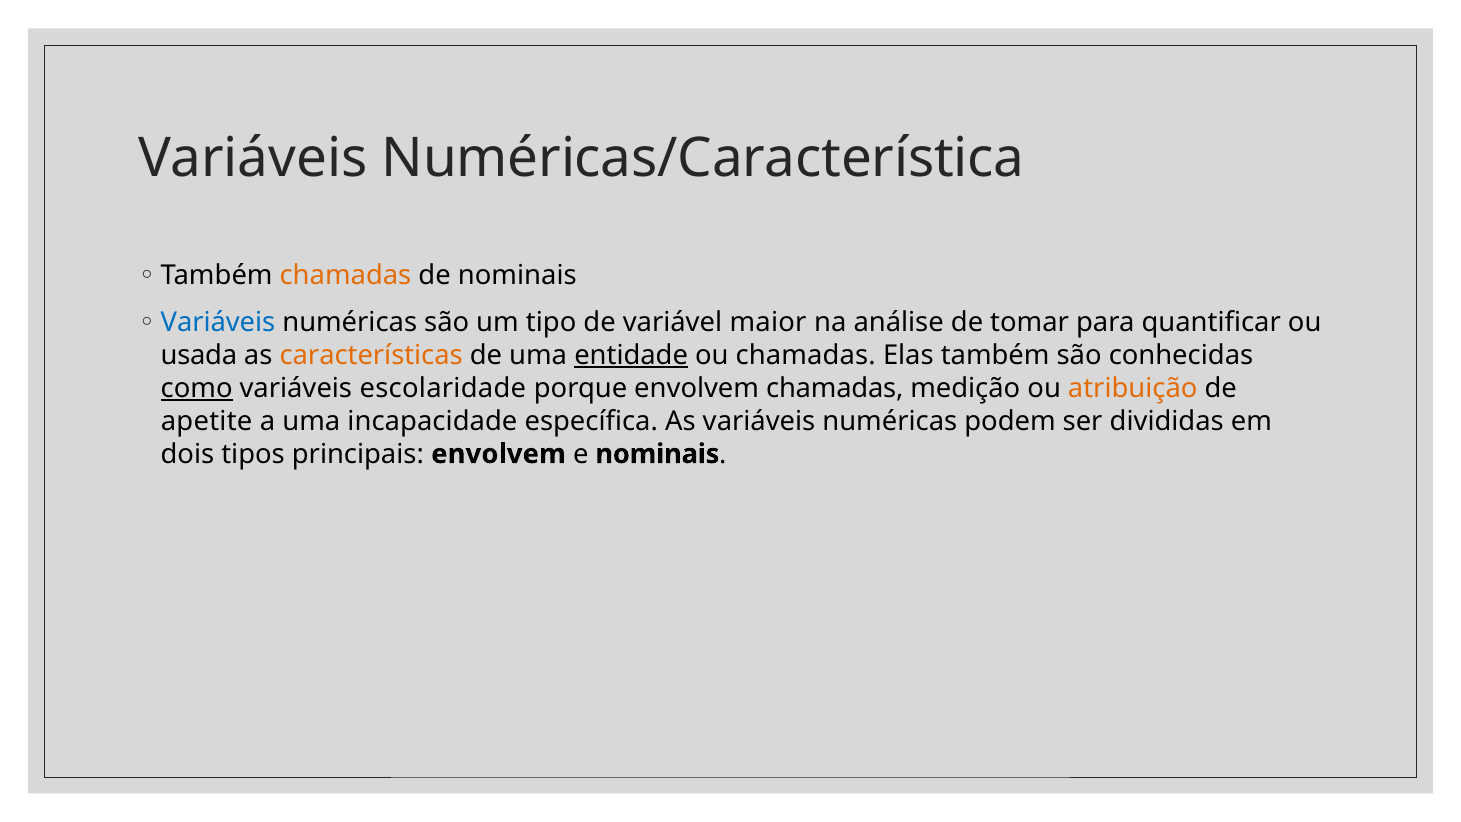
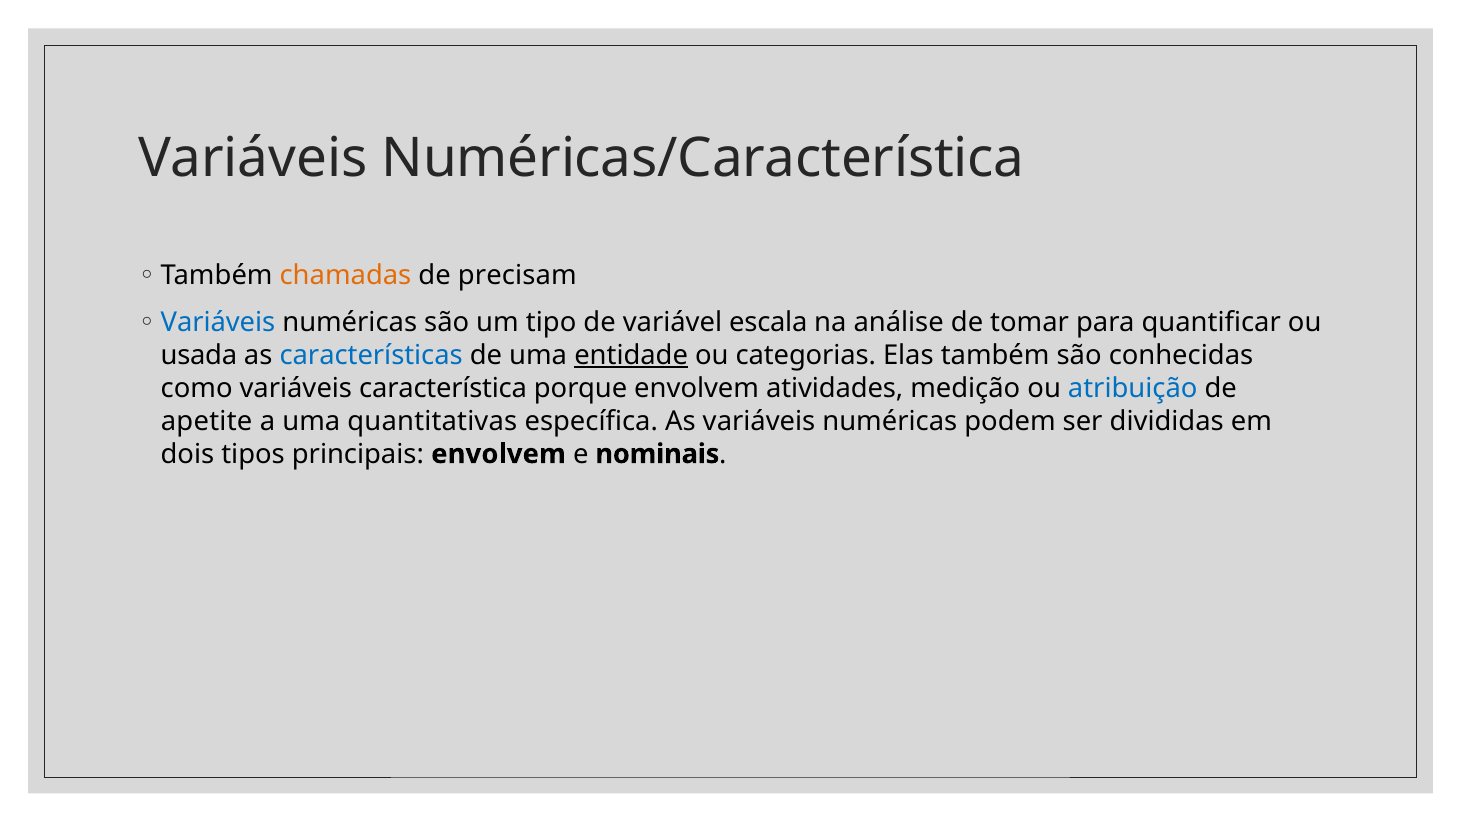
de nominais: nominais -> precisam
maior: maior -> escala
características colour: orange -> blue
ou chamadas: chamadas -> categorias
como underline: present -> none
escolaridade: escolaridade -> característica
envolvem chamadas: chamadas -> atividades
atribuição colour: orange -> blue
incapacidade: incapacidade -> quantitativas
